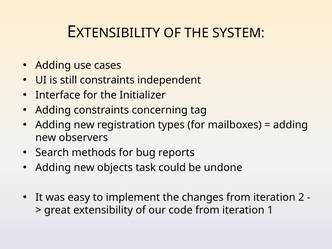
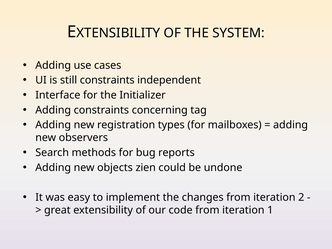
task: task -> zien
